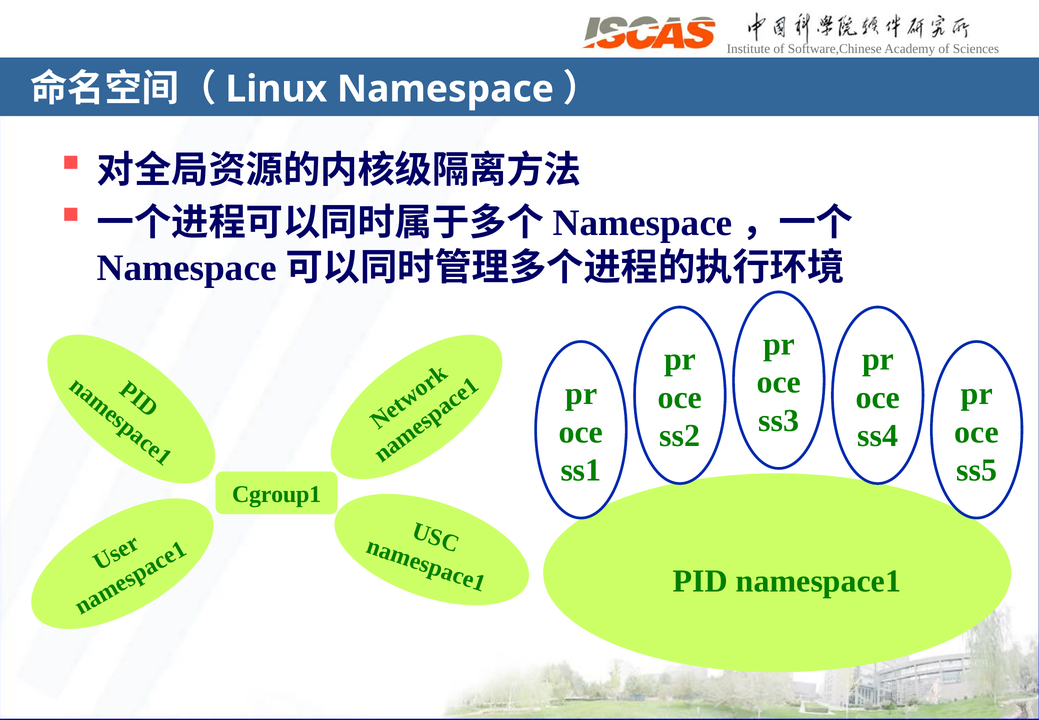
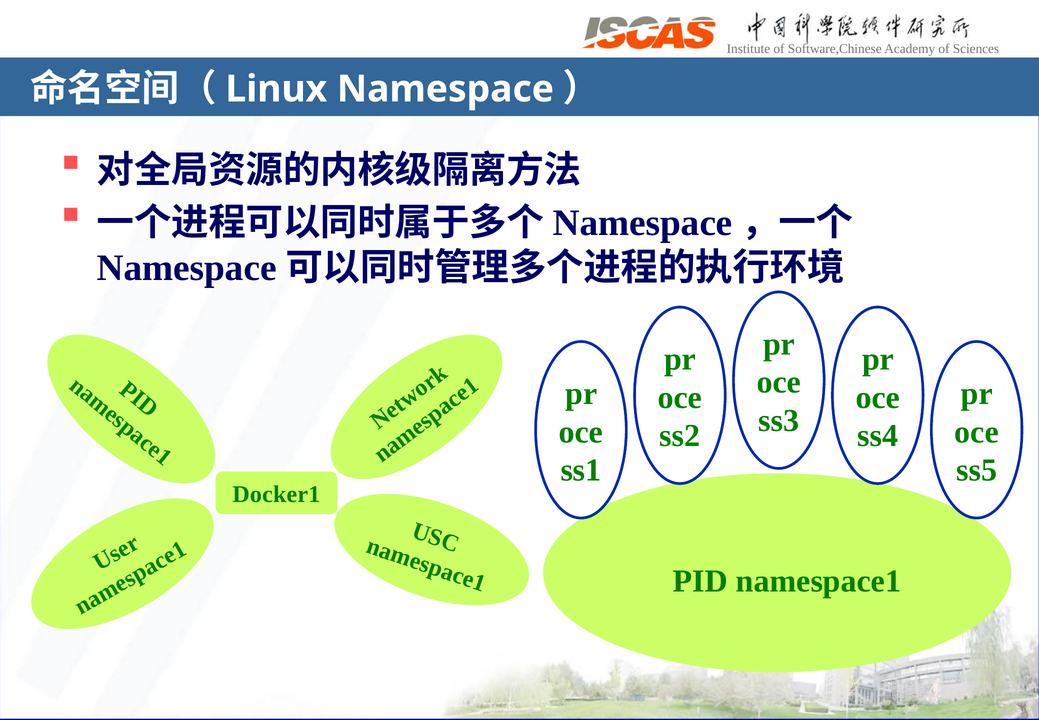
Cgroup1: Cgroup1 -> Docker1
